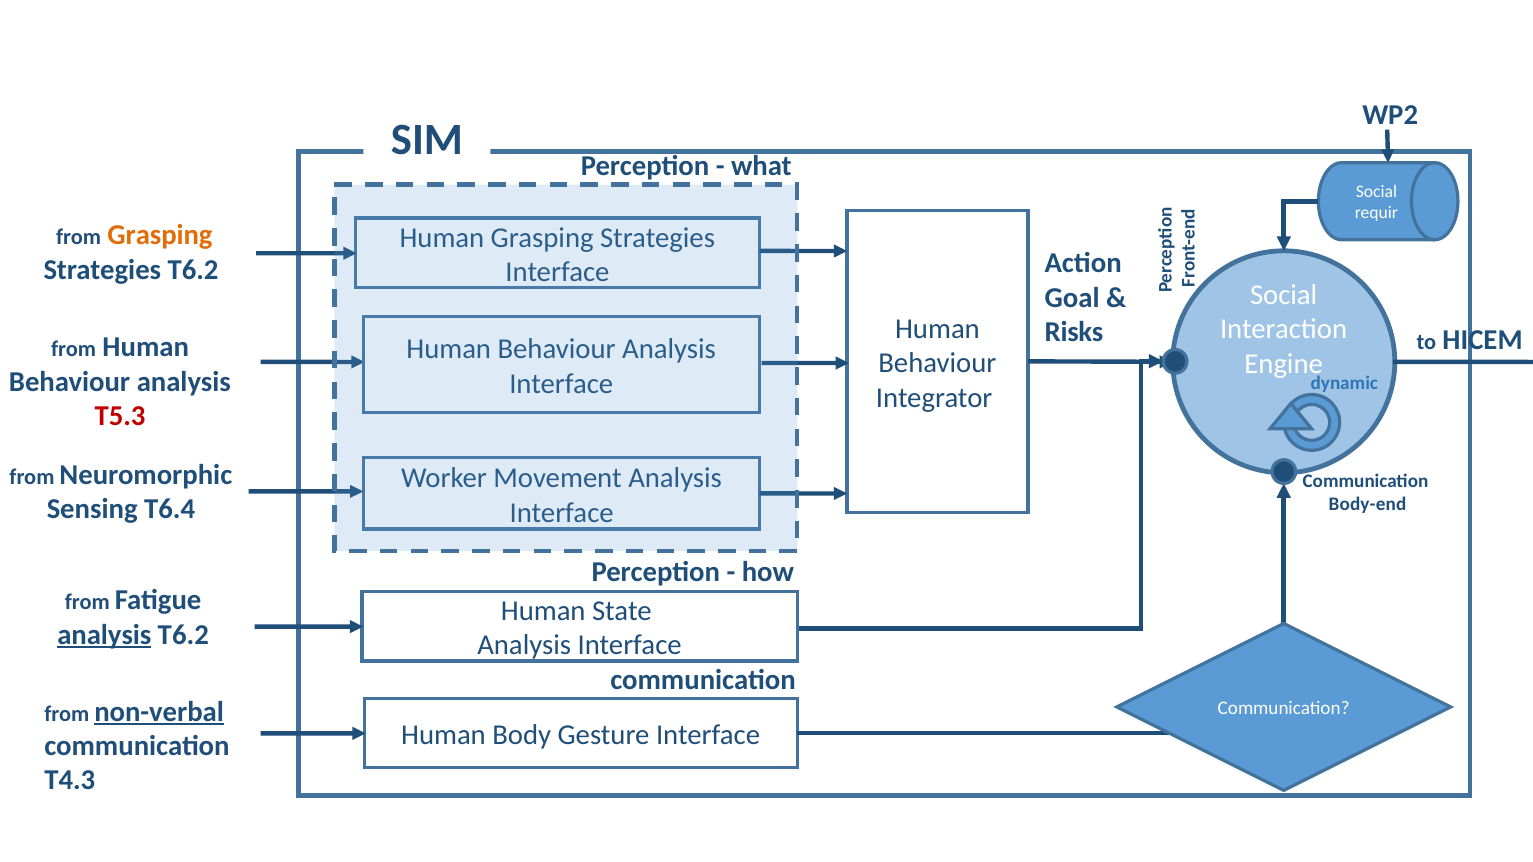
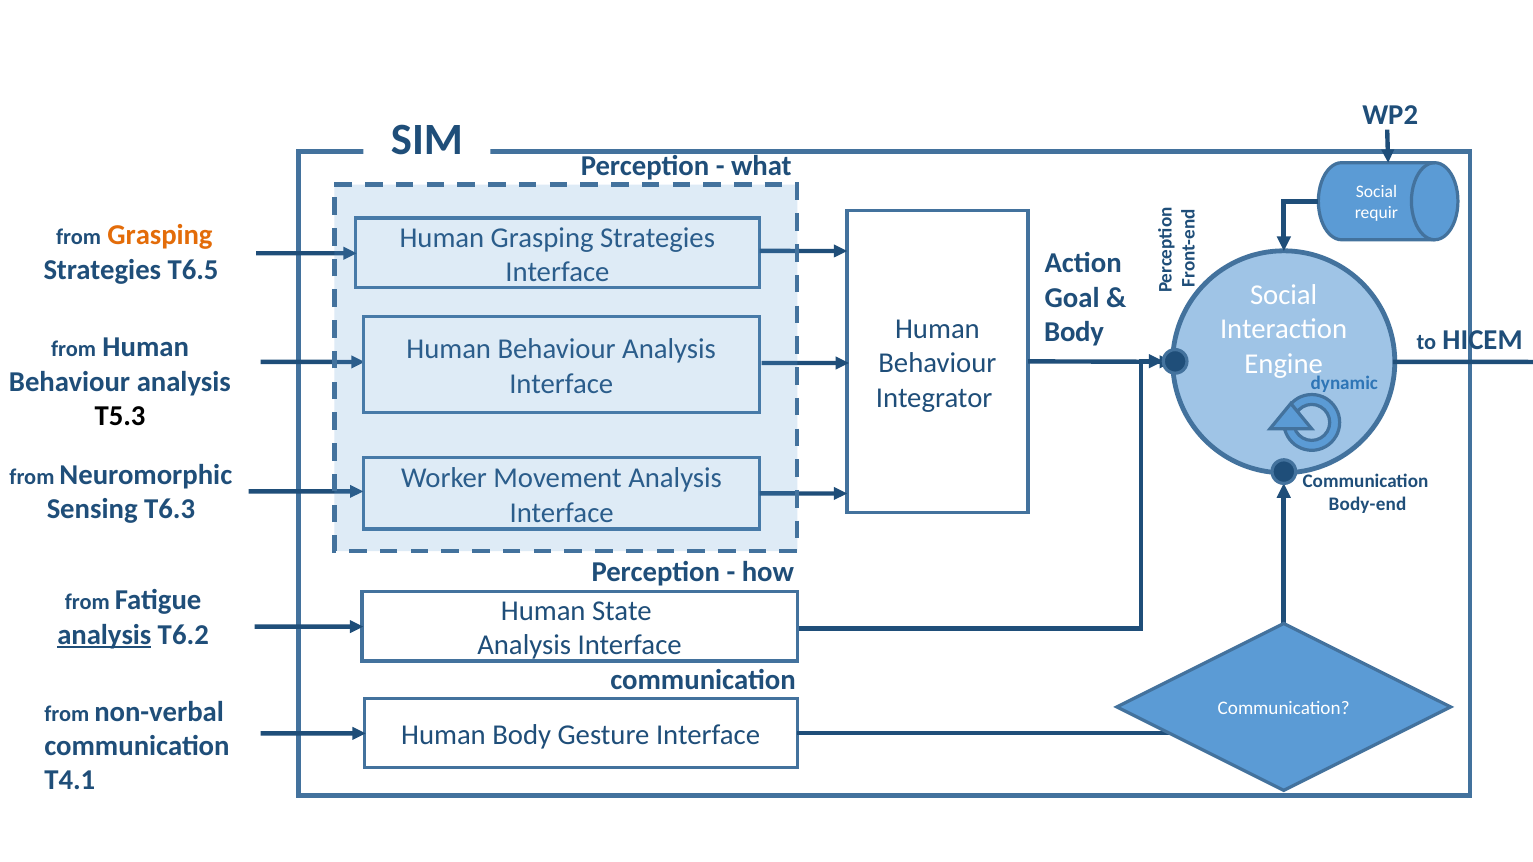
Strategies T6.2: T6.2 -> T6.5
Risks at (1074, 332): Risks -> Body
T5.3 colour: red -> black
T6.4: T6.4 -> T6.3
non-verbal underline: present -> none
T4.3: T4.3 -> T4.1
